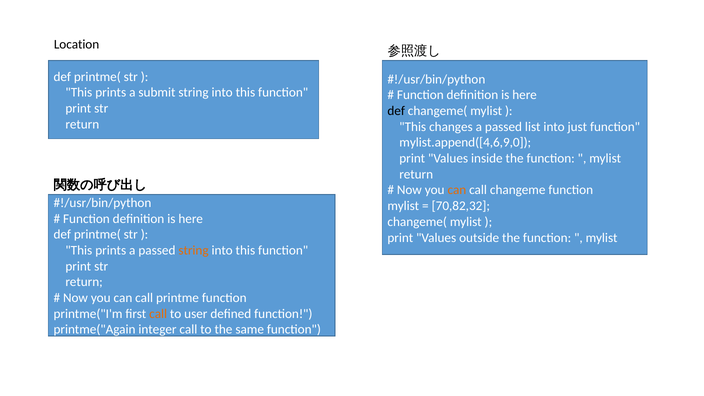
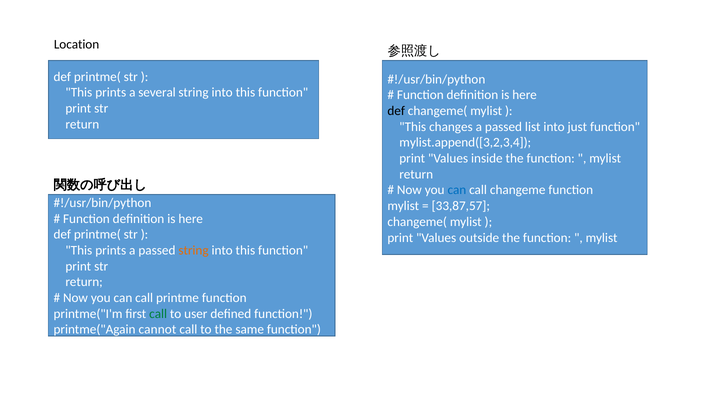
submit: submit -> several
mylist.append([4,6,9,0: mylist.append([4,6,9,0 -> mylist.append([3,2,3,4
can at (457, 190) colour: orange -> blue
70,82,32: 70,82,32 -> 33,87,57
call at (158, 314) colour: orange -> green
integer: integer -> cannot
